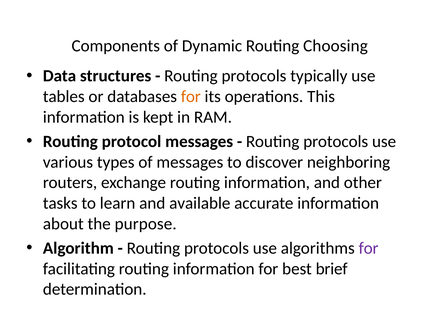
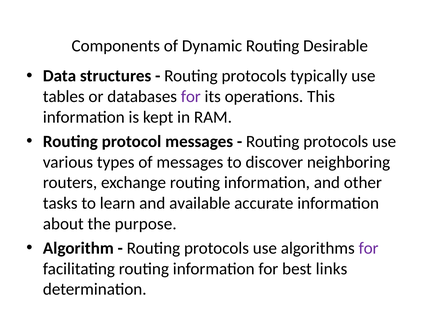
Choosing: Choosing -> Desirable
for at (191, 97) colour: orange -> purple
brief: brief -> links
